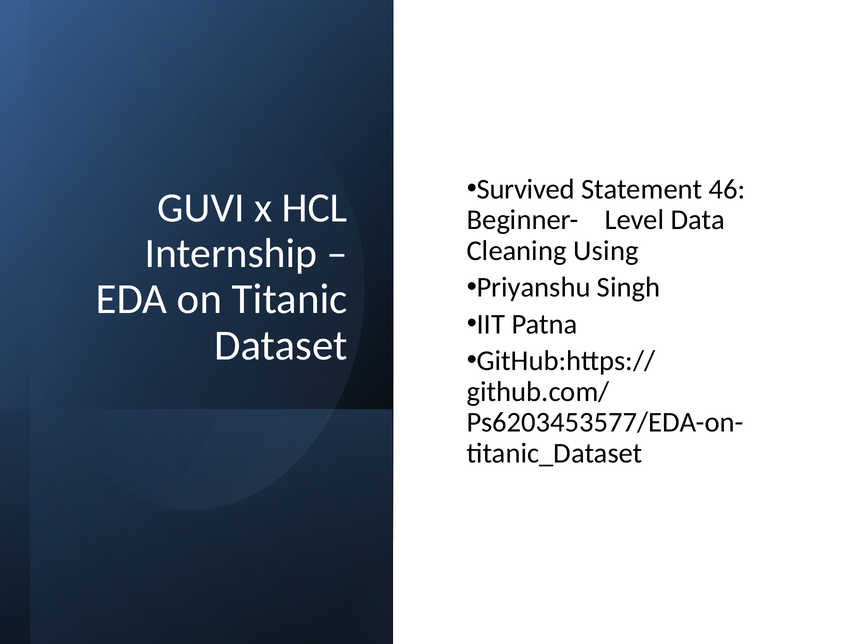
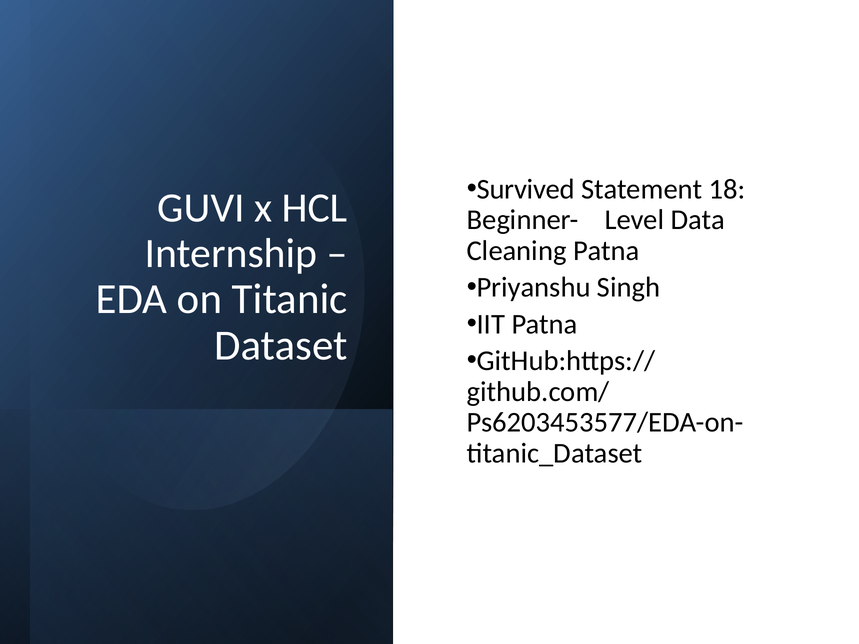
46: 46 -> 18
Cleaning Using: Using -> Patna
